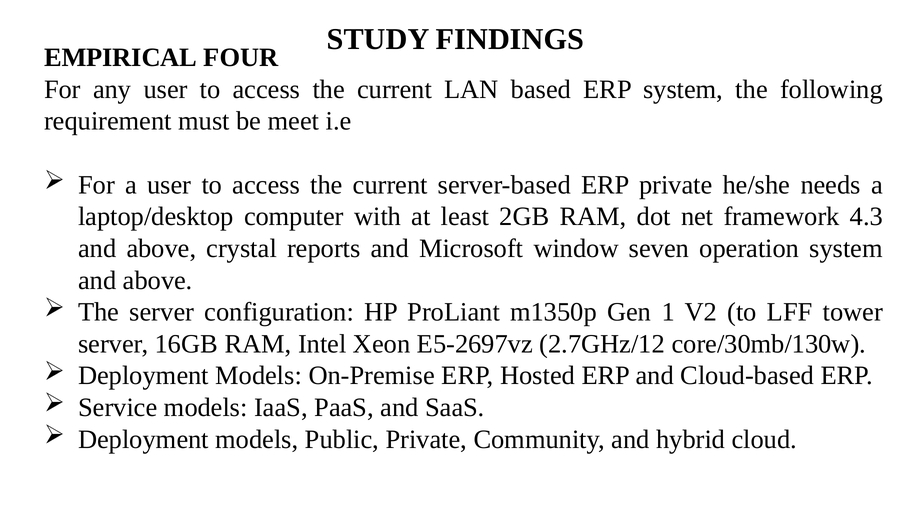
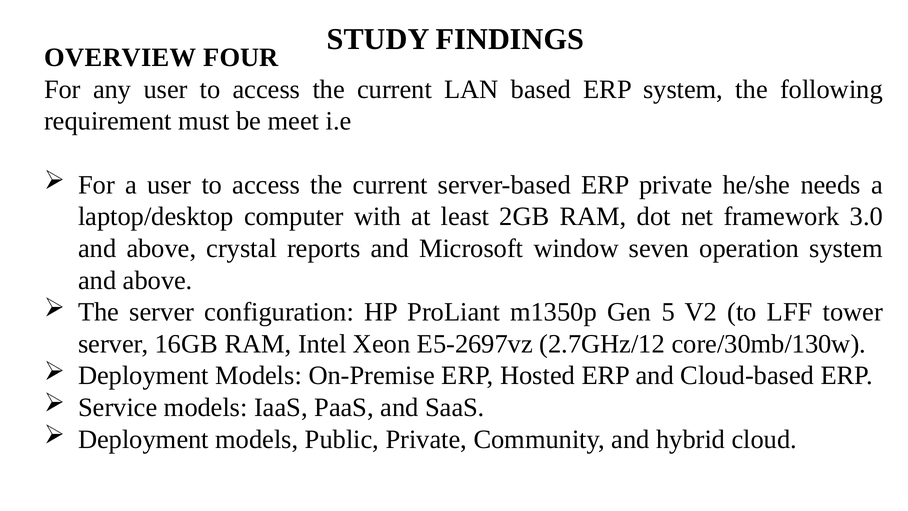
EMPIRICAL: EMPIRICAL -> OVERVIEW
4.3: 4.3 -> 3.0
1: 1 -> 5
